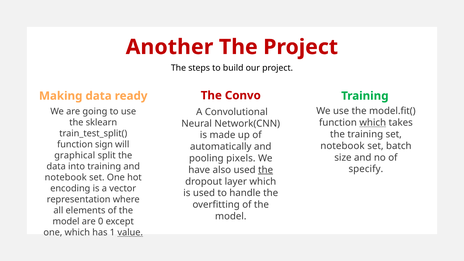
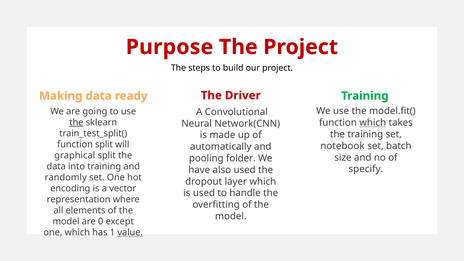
Another: Another -> Purpose
Convo: Convo -> Driver
the at (76, 122) underline: none -> present
function sign: sign -> split
pixels: pixels -> folder
the at (266, 170) underline: present -> none
notebook at (66, 178): notebook -> randomly
